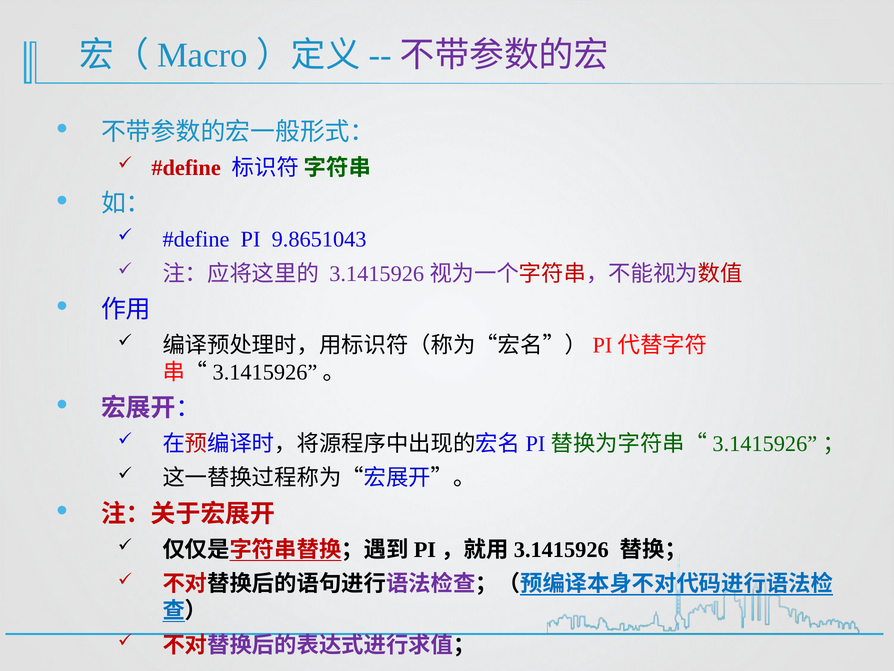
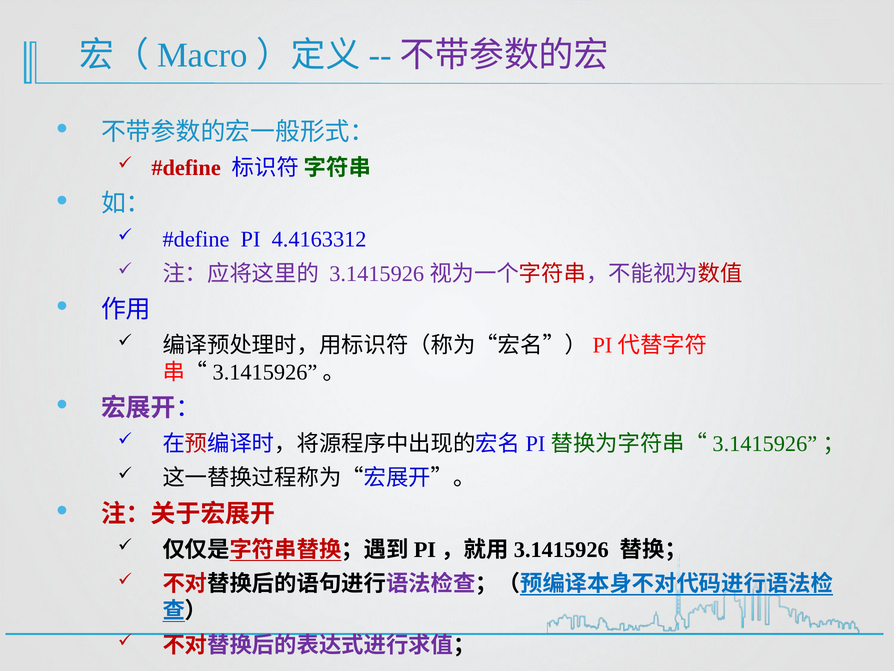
9.8651043: 9.8651043 -> 4.4163312
